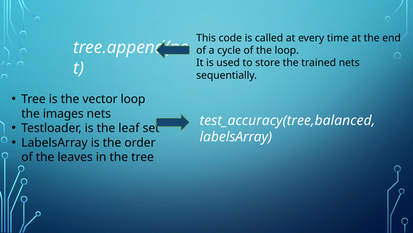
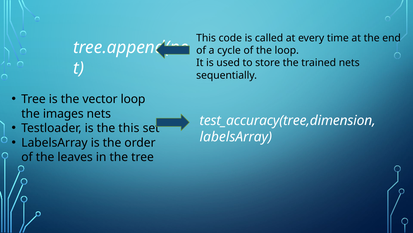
test_accuracy(tree,balanced: test_accuracy(tree,balanced -> test_accuracy(tree,dimension
the leaf: leaf -> this
